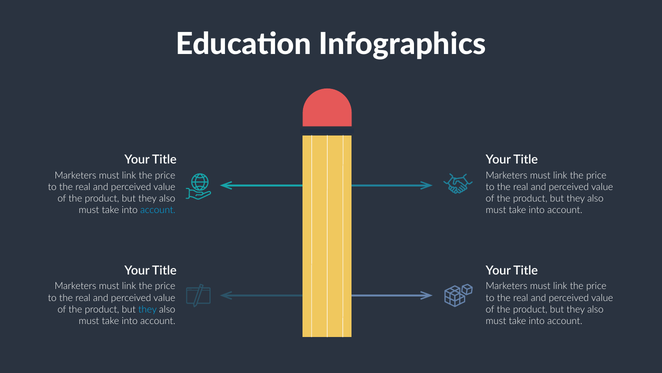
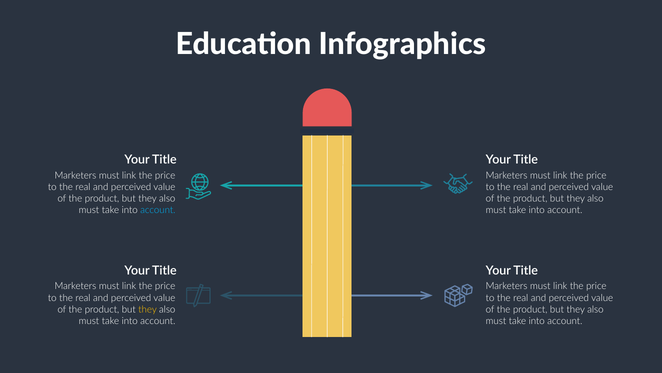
they at (148, 309) colour: light blue -> yellow
